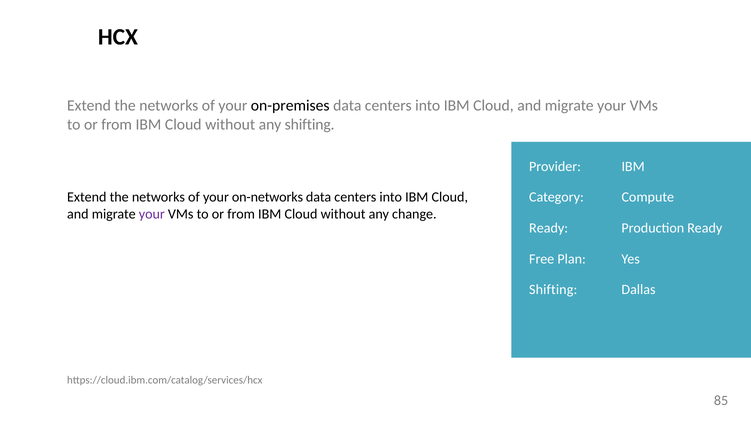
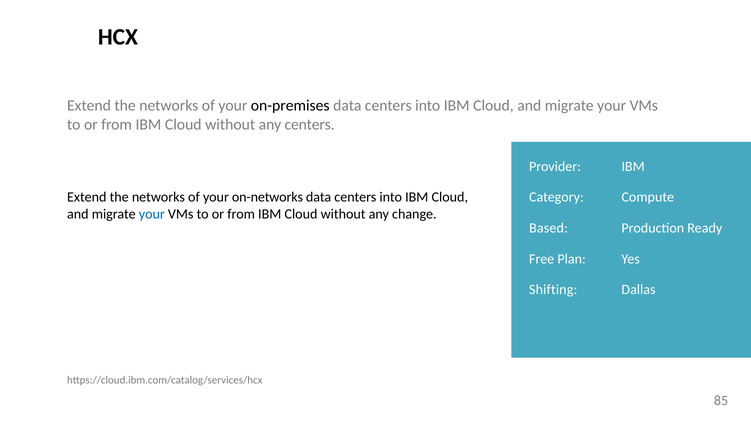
any shifting: shifting -> centers
your at (152, 214) colour: purple -> blue
Ready at (549, 228): Ready -> Based
